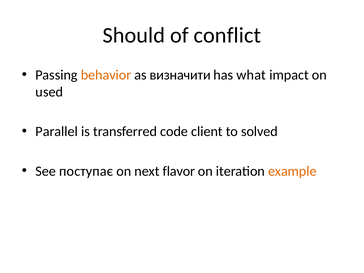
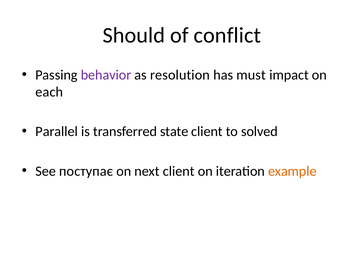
behavior colour: orange -> purple
визначити: визначити -> resolution
what: what -> must
used: used -> each
code: code -> state
next flavor: flavor -> client
